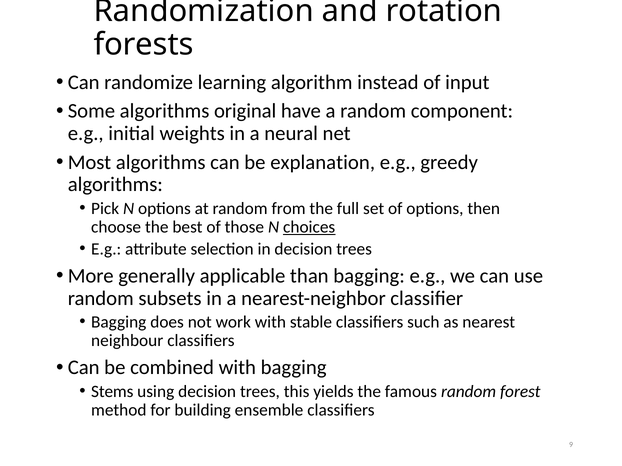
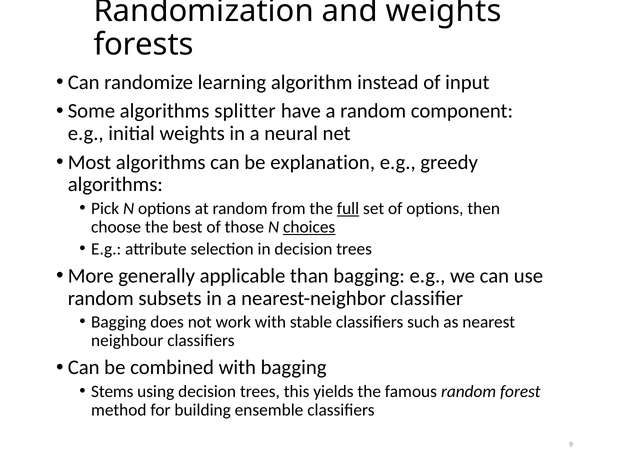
and rotation: rotation -> weights
original: original -> splitter
full underline: none -> present
